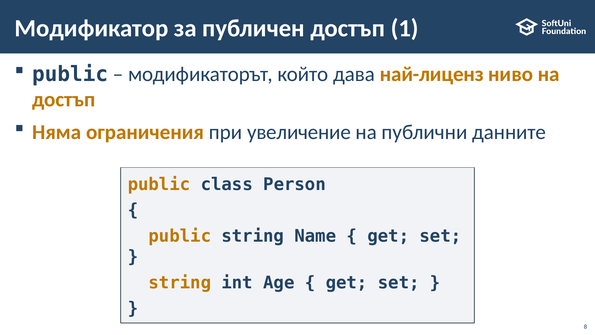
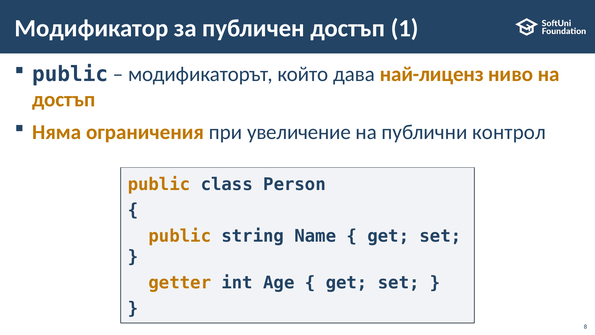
данните: данните -> контрол
string at (180, 282): string -> getter
